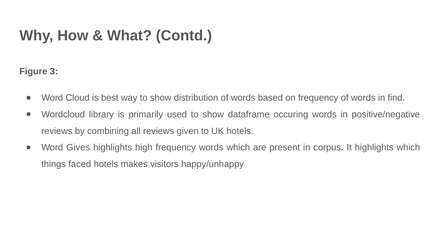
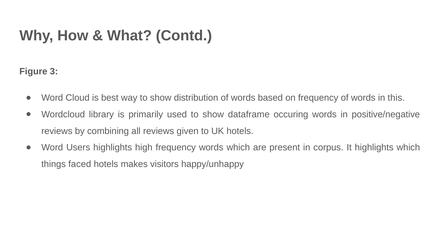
find: find -> this
Gives: Gives -> Users
